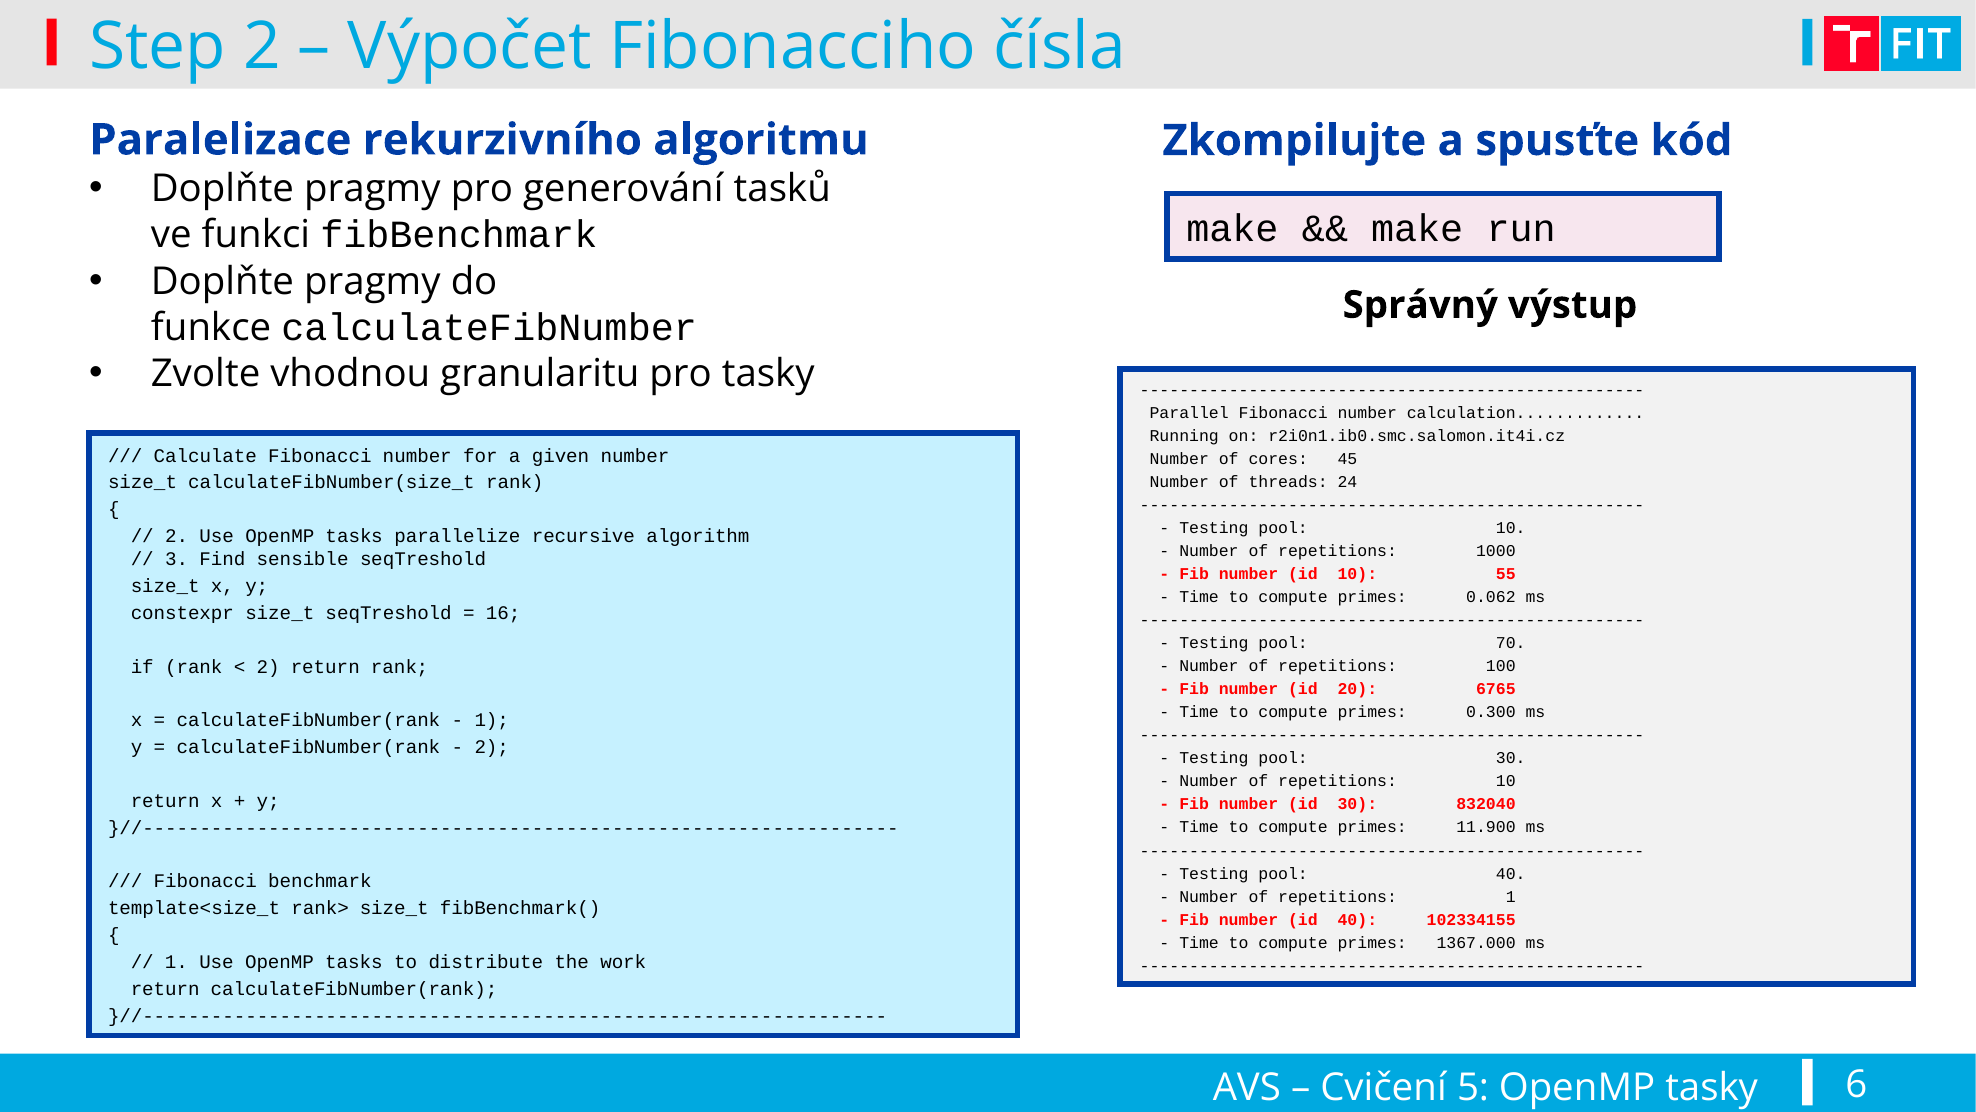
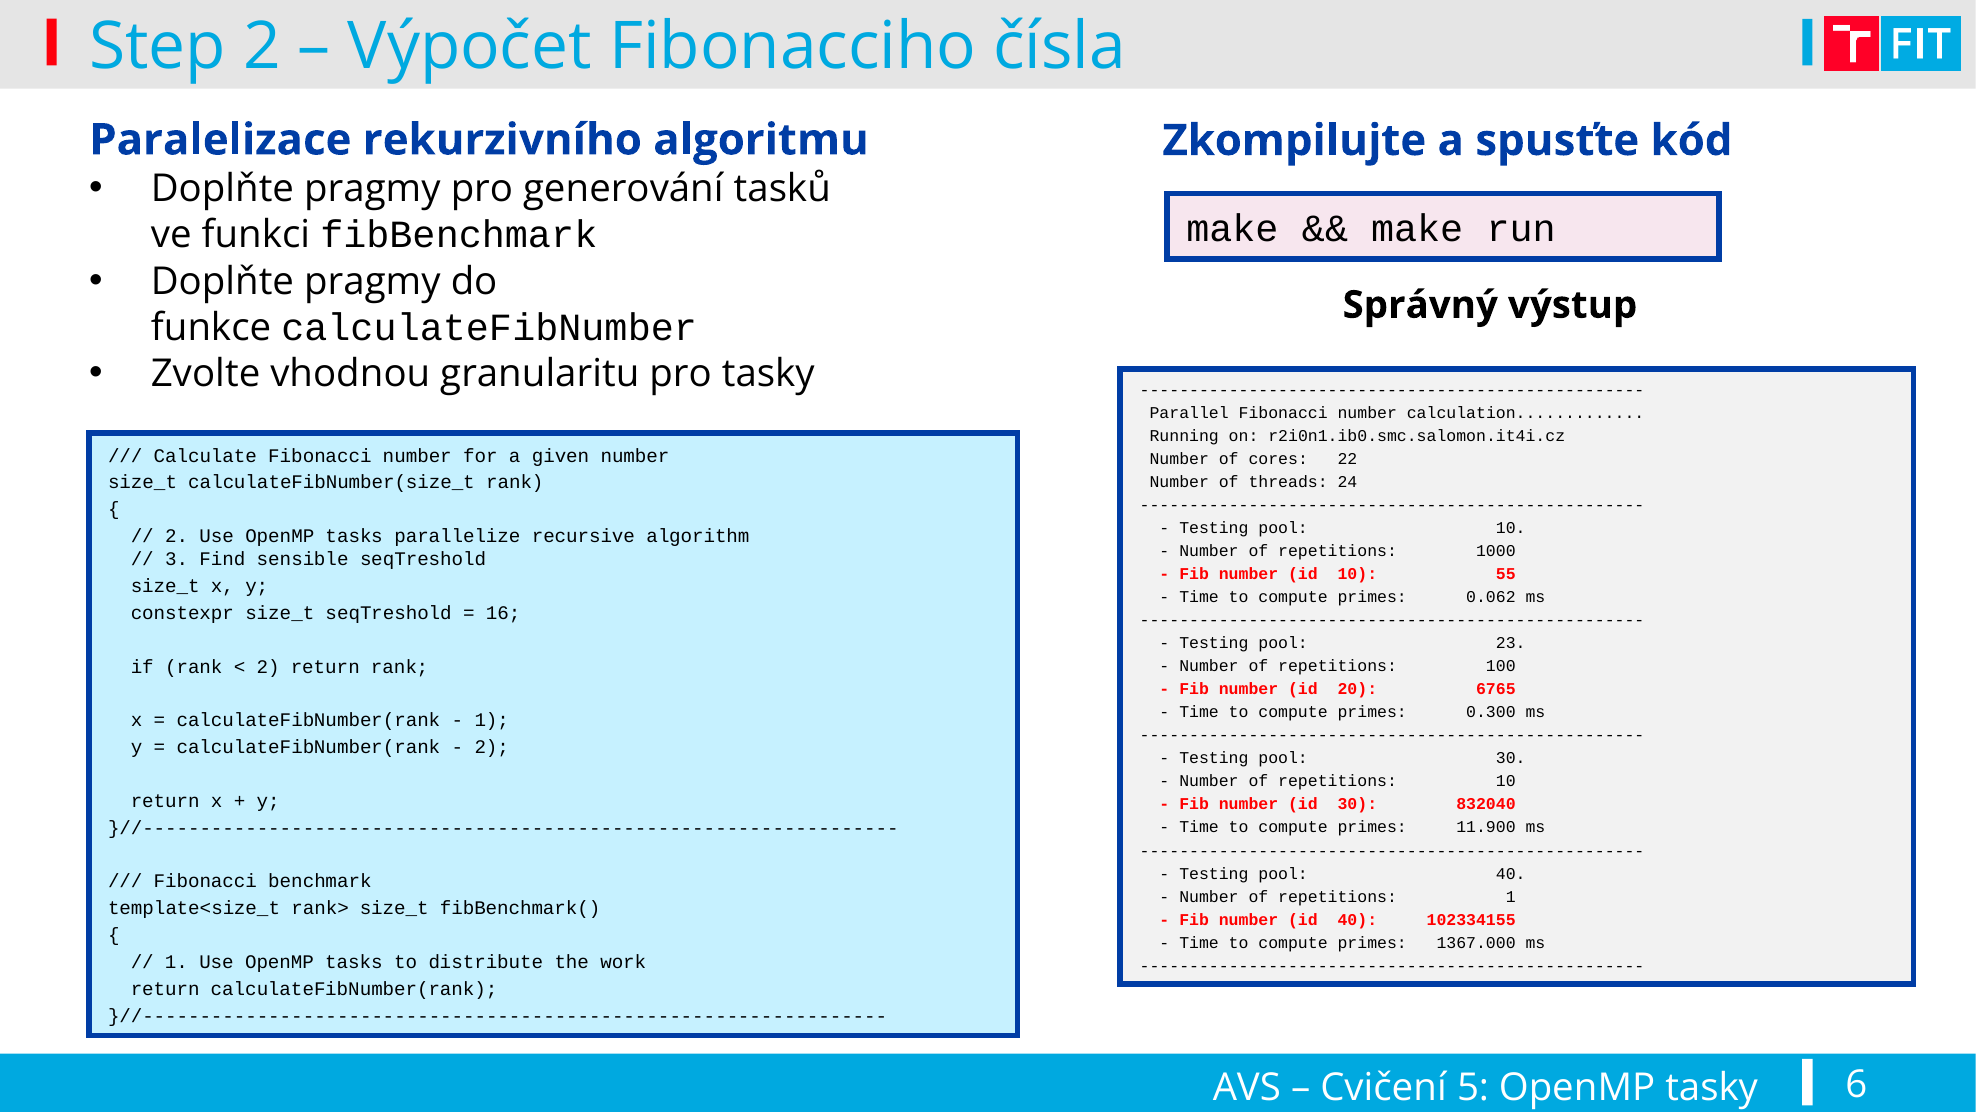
45: 45 -> 22
70: 70 -> 23
